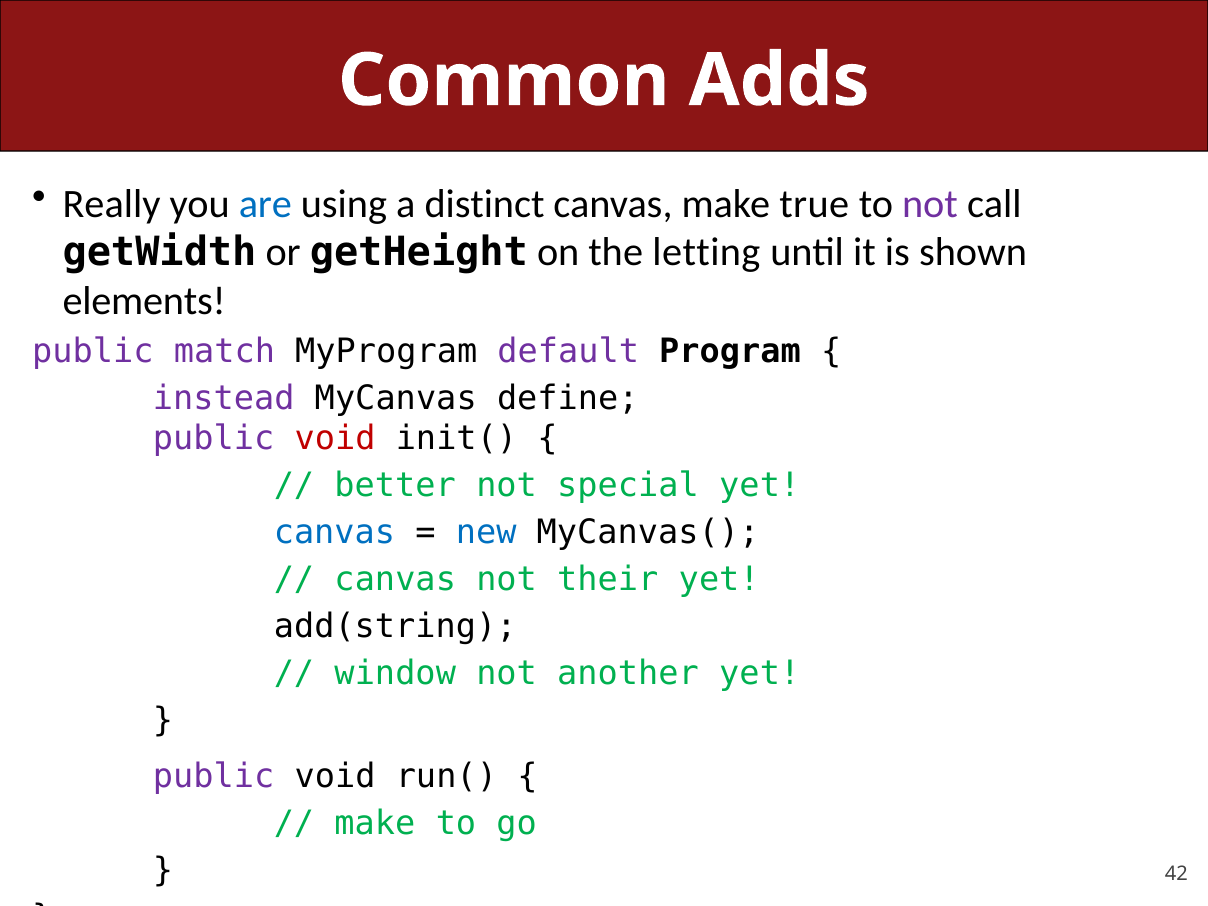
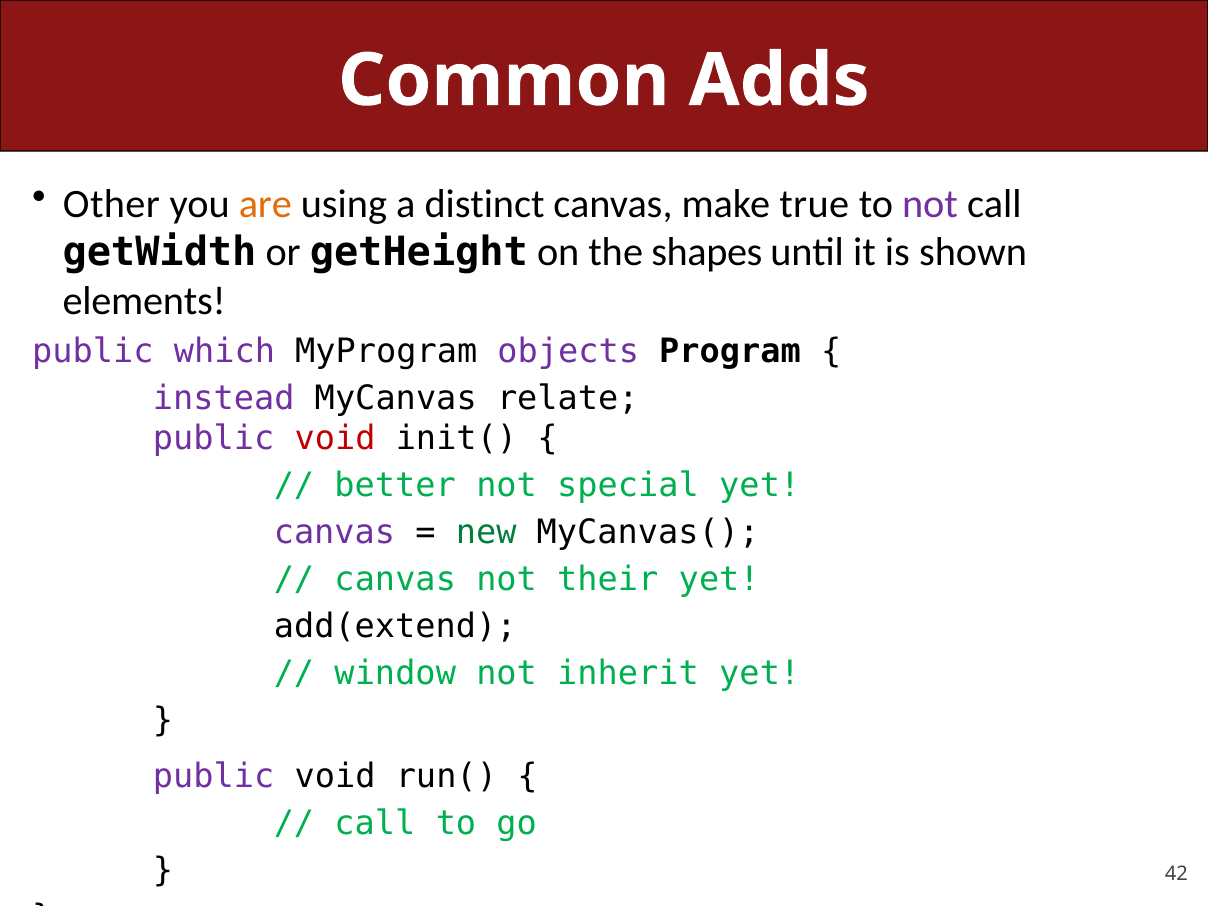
Really: Really -> Other
are colour: blue -> orange
letting: letting -> shapes
match: match -> which
default: default -> objects
define: define -> relate
canvas at (334, 533) colour: blue -> purple
new colour: blue -> green
add(string: add(string -> add(extend
another: another -> inherit
make at (375, 824): make -> call
